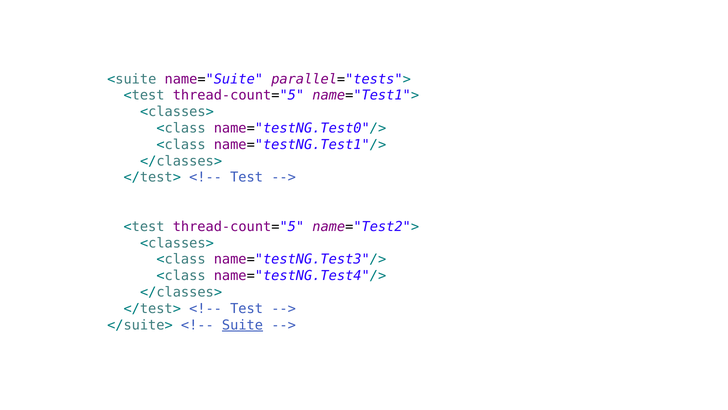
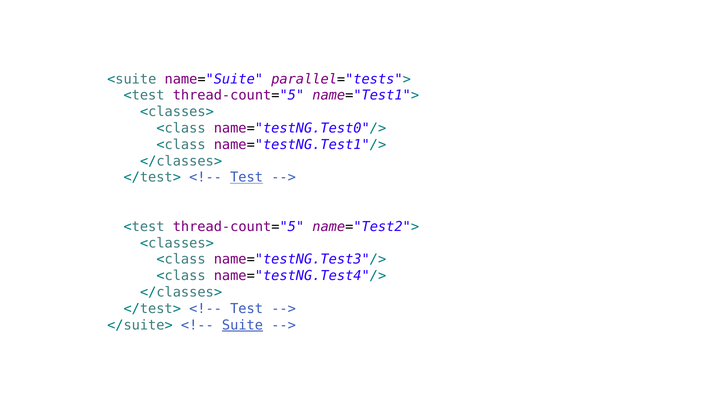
Test at (247, 177) underline: none -> present
